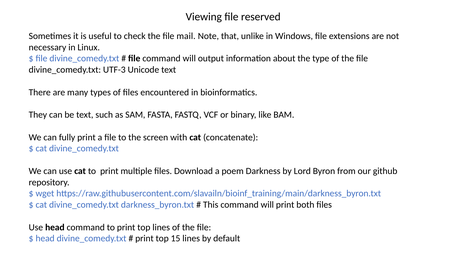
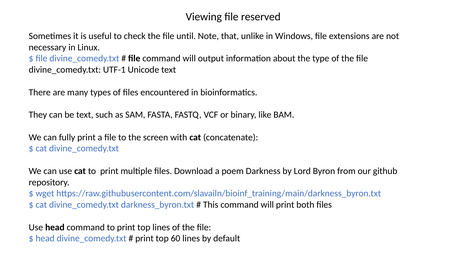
mail: mail -> until
UTF-3: UTF-3 -> UTF-1
15: 15 -> 60
